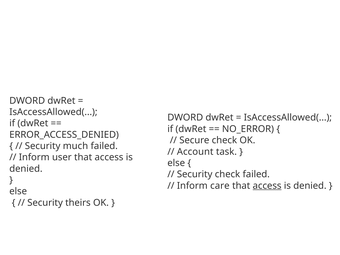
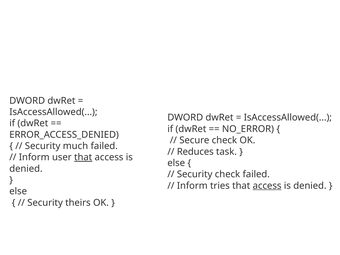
Account: Account -> Reduces
that at (83, 157) underline: none -> present
care: care -> tries
